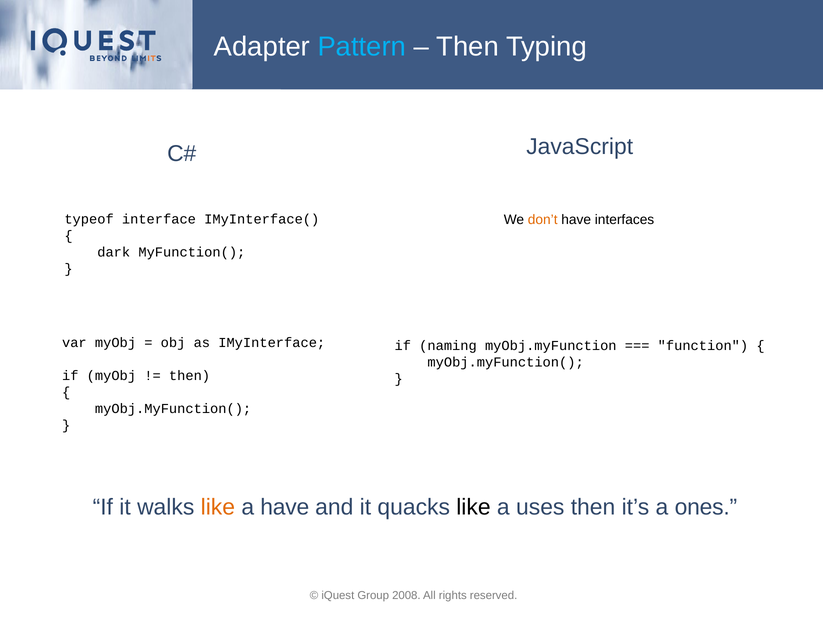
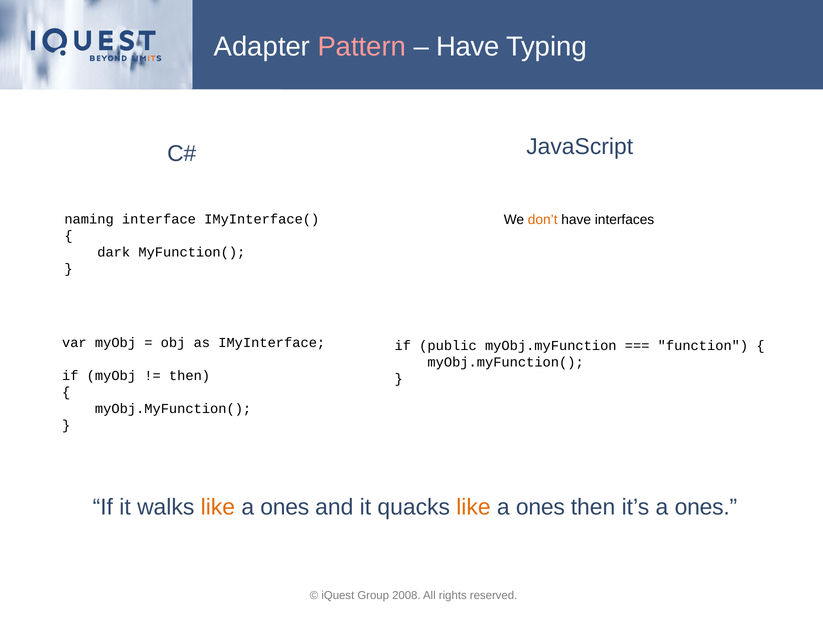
Pattern colour: light blue -> pink
Then at (468, 46): Then -> Have
typeof: typeof -> naming
naming: naming -> public
have at (285, 506): have -> ones
like at (473, 506) colour: black -> orange
uses at (540, 506): uses -> ones
